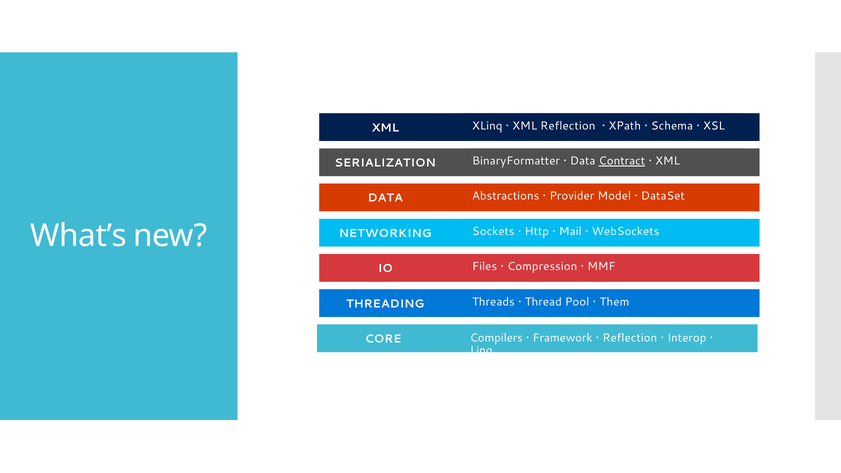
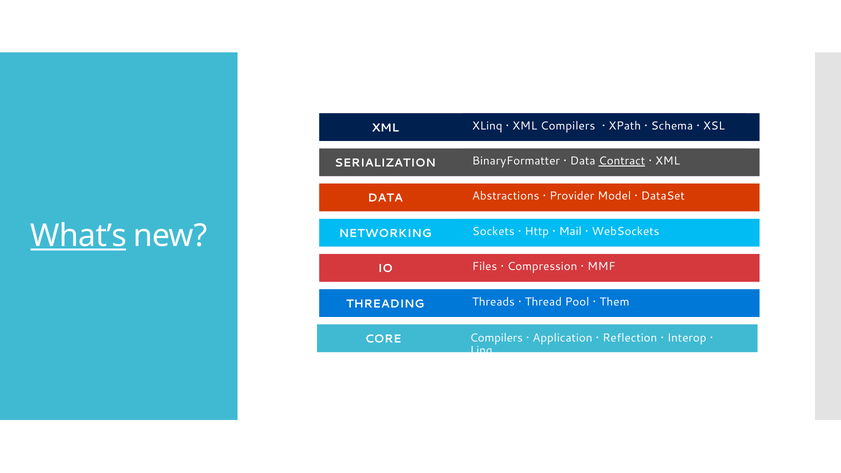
XML Reflection: Reflection -> Compilers
What’s underline: none -> present
Framework: Framework -> Application
